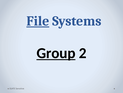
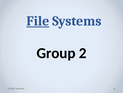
Group underline: present -> none
